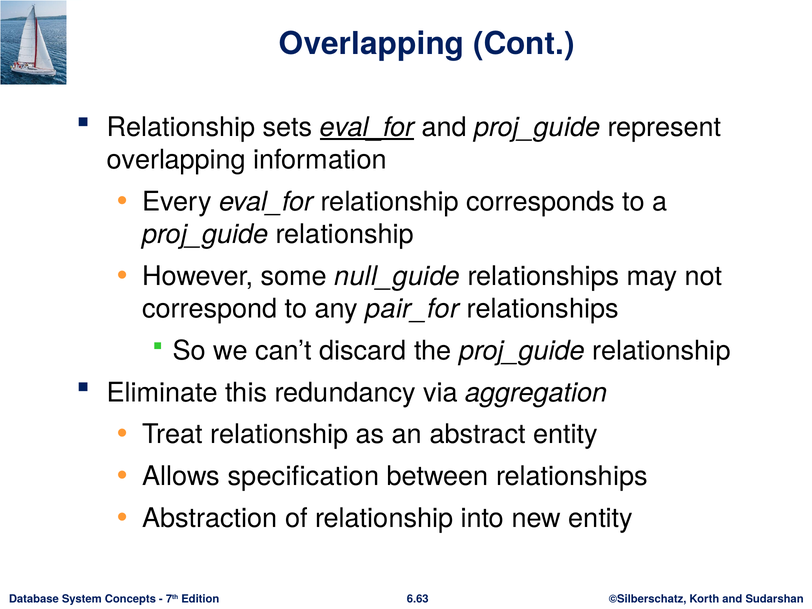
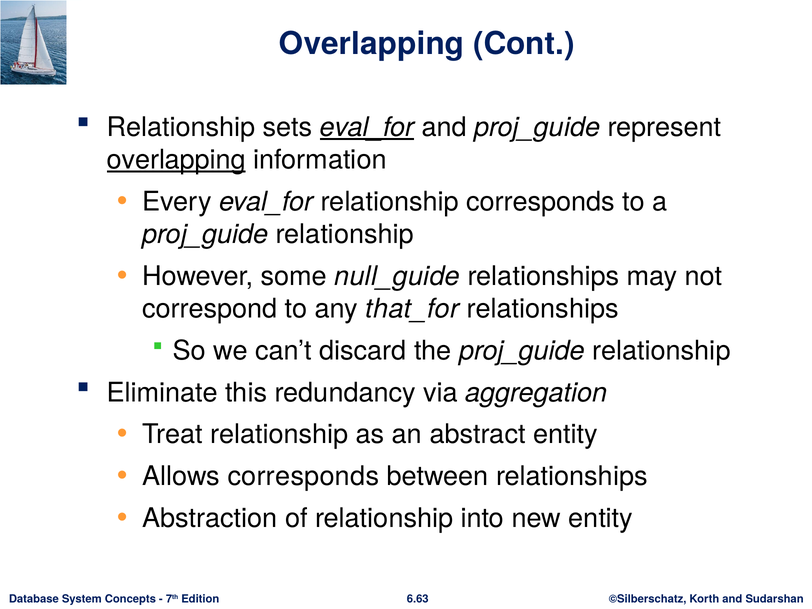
overlapping at (176, 160) underline: none -> present
pair_for: pair_for -> that_for
Allows specification: specification -> corresponds
